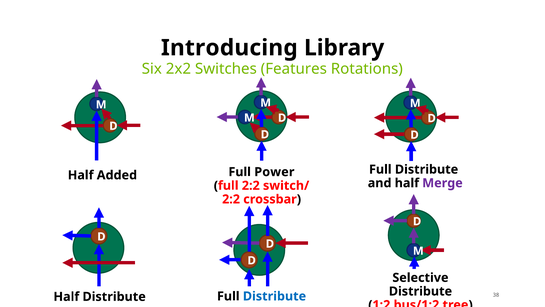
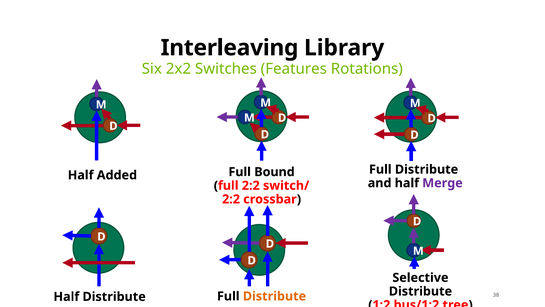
Introducing: Introducing -> Interleaving
Power: Power -> Bound
Distribute at (274, 296) colour: blue -> orange
